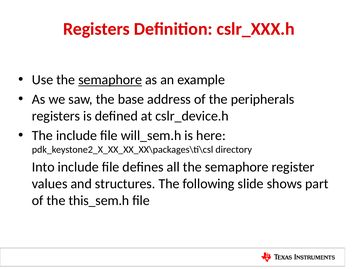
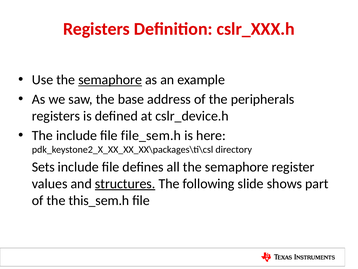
will_sem.h: will_sem.h -> file_sem.h
Into: Into -> Sets
structures underline: none -> present
